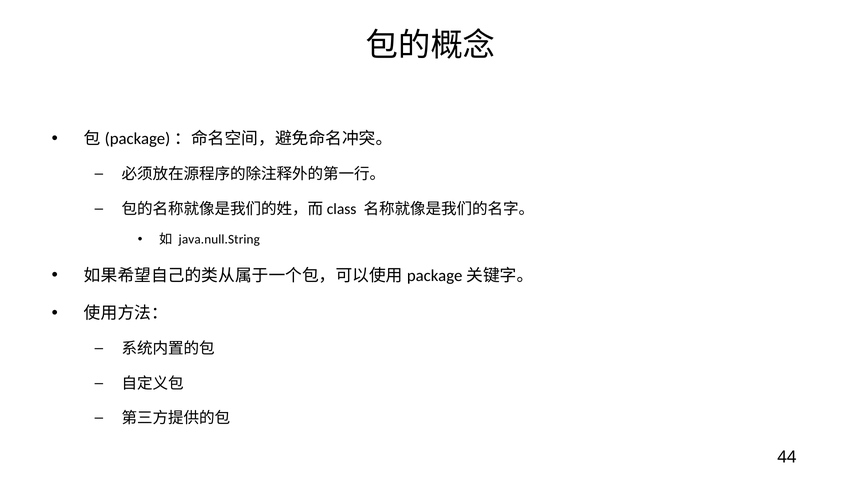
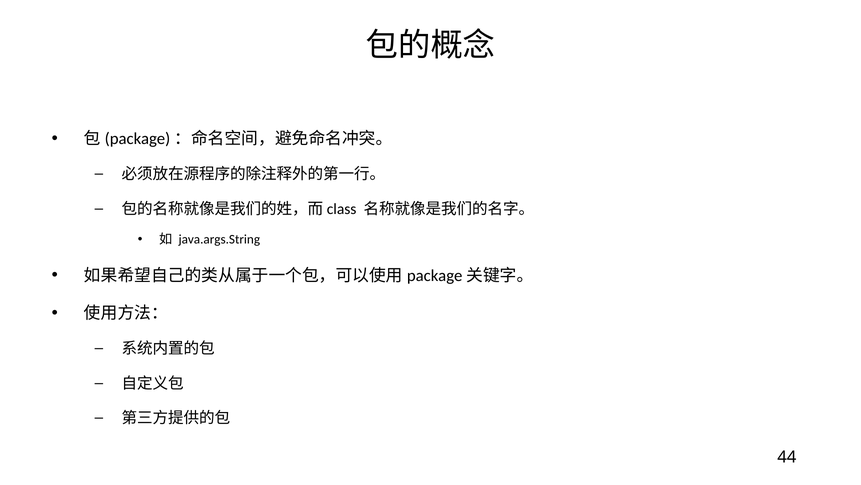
java.null.String: java.null.String -> java.args.String
